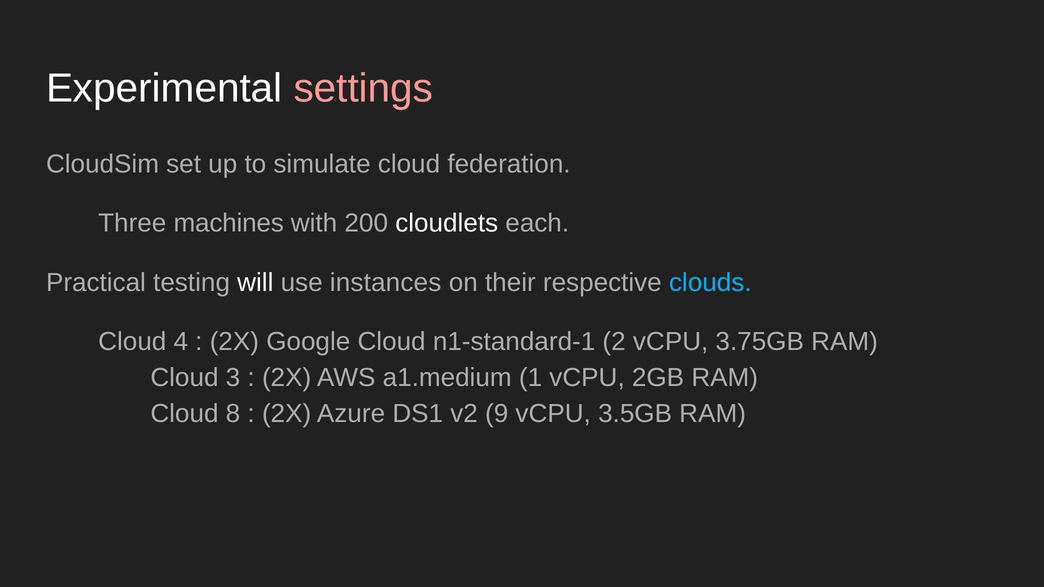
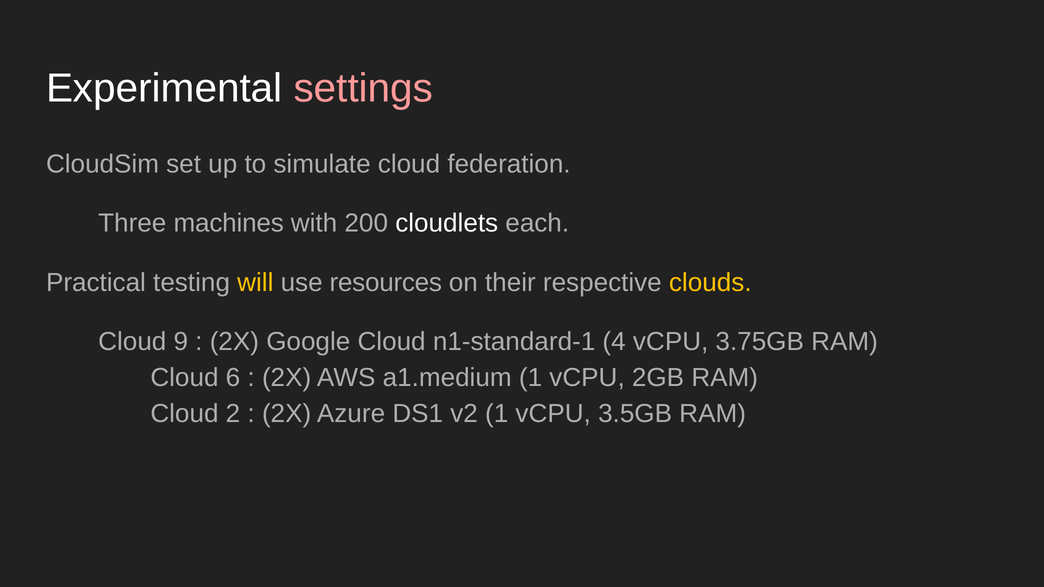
will colour: white -> yellow
instances: instances -> resources
clouds colour: light blue -> yellow
4: 4 -> 9
2: 2 -> 4
3: 3 -> 6
8: 8 -> 2
v2 9: 9 -> 1
